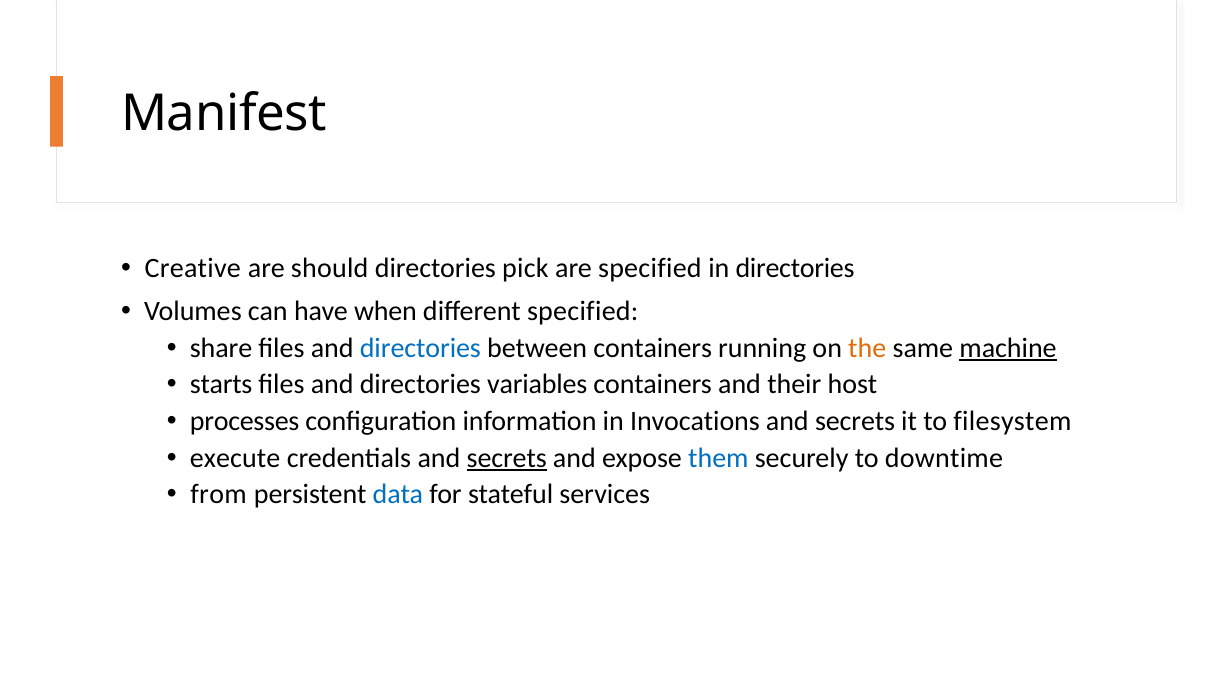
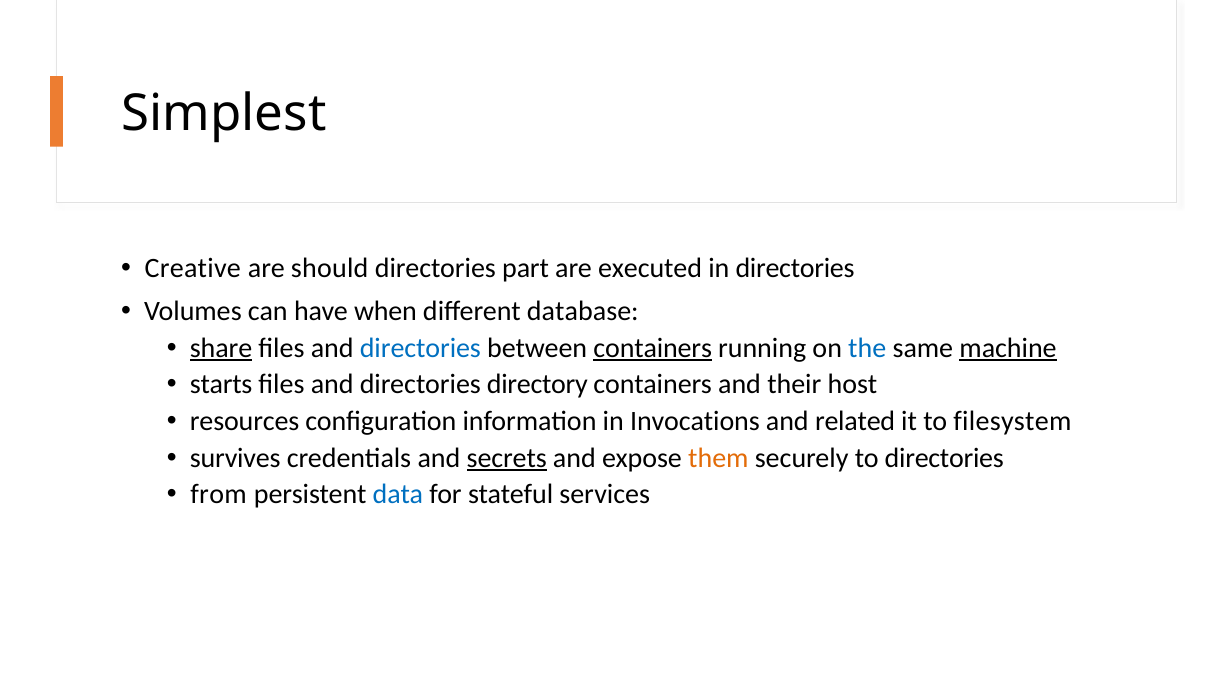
Manifest: Manifest -> Simplest
pick: pick -> part
are specified: specified -> executed
different specified: specified -> database
share underline: none -> present
containers at (653, 348) underline: none -> present
the colour: orange -> blue
variables: variables -> directory
processes: processes -> resources
secrets at (855, 421): secrets -> related
execute: execute -> survives
them colour: blue -> orange
to downtime: downtime -> directories
